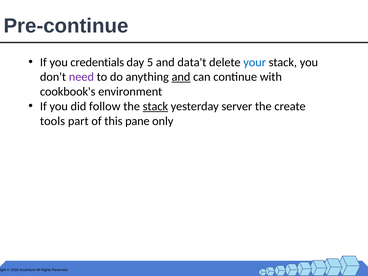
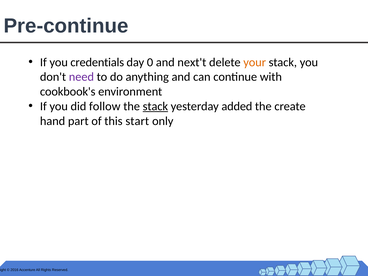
5: 5 -> 0
data't: data't -> next't
your colour: blue -> orange
and at (181, 77) underline: present -> none
server: server -> added
tools: tools -> hand
pane: pane -> start
